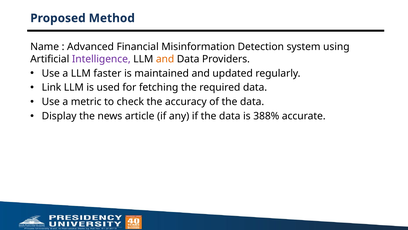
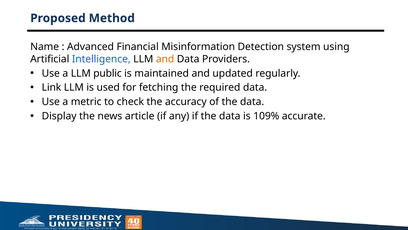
Intelligence colour: purple -> blue
faster: faster -> public
388%: 388% -> 109%
